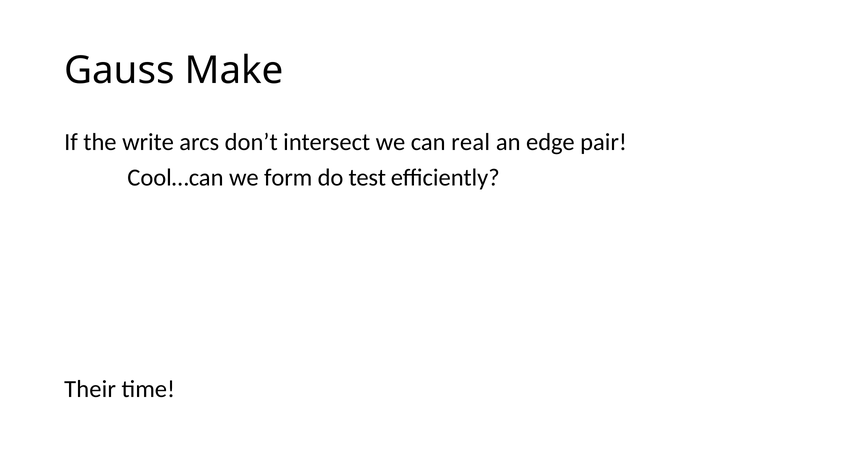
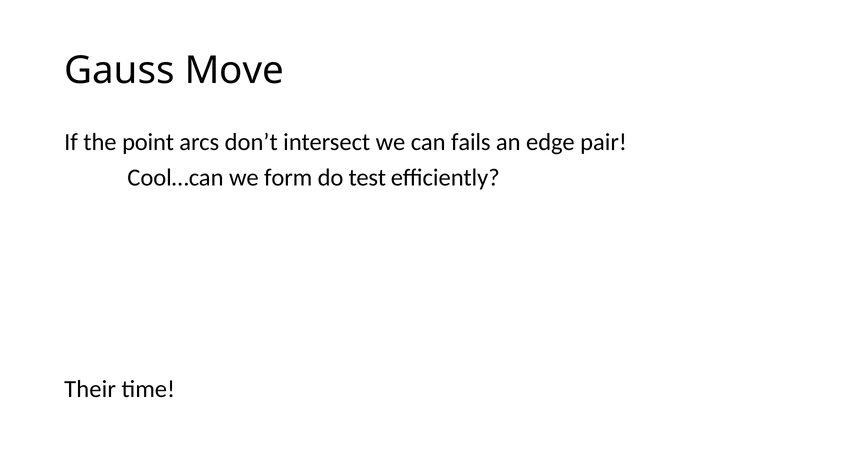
Make: Make -> Move
write: write -> point
real: real -> fails
